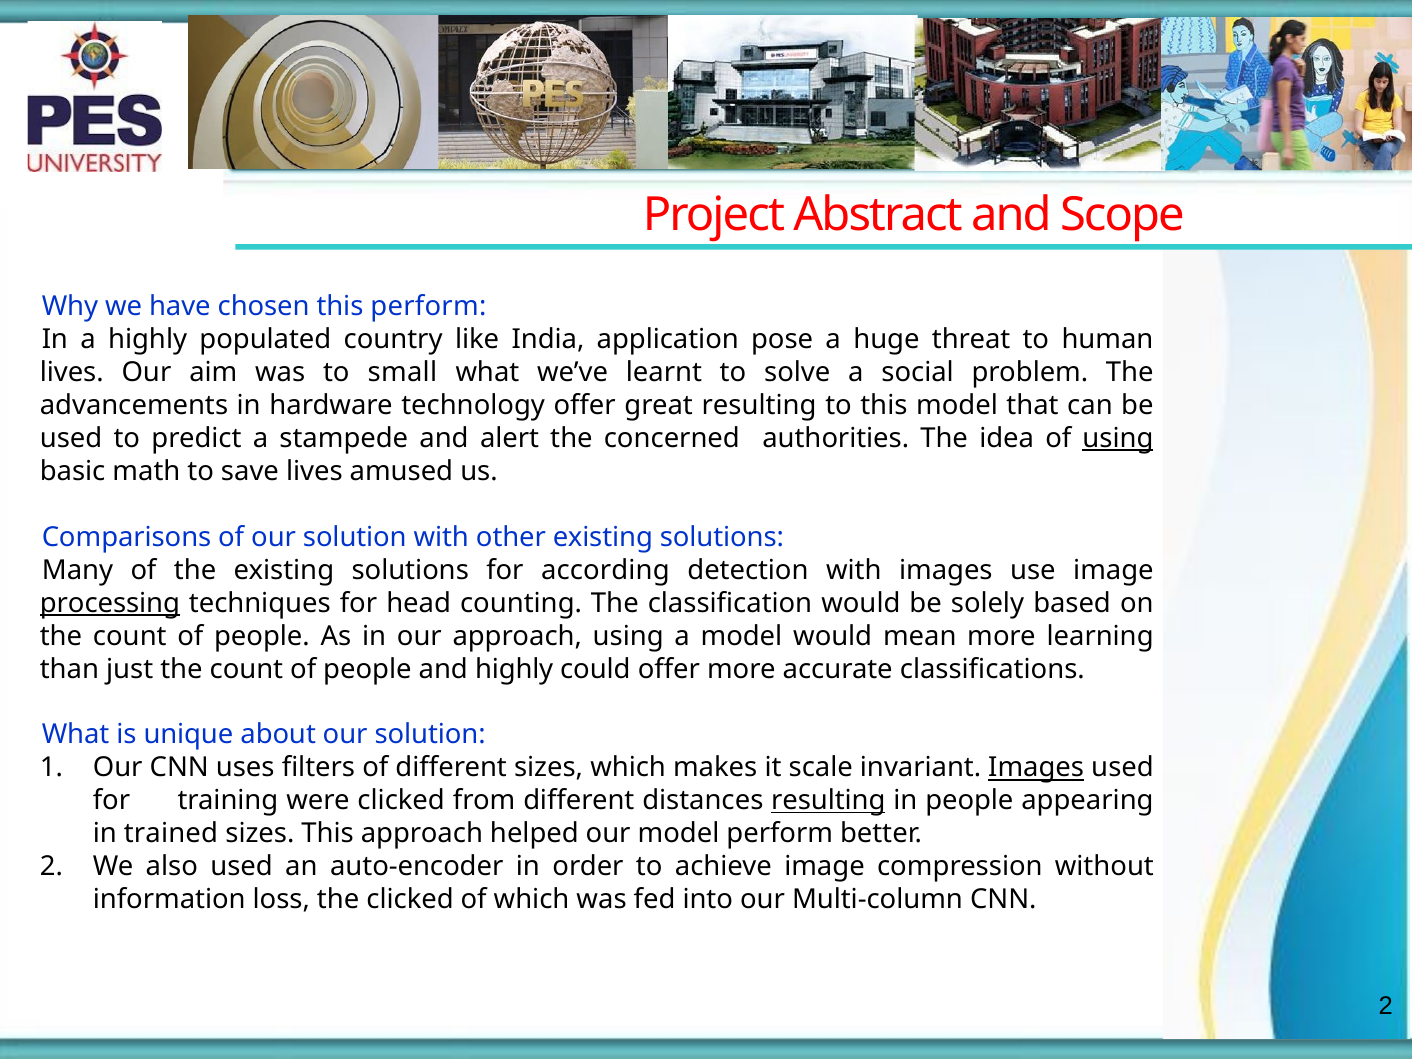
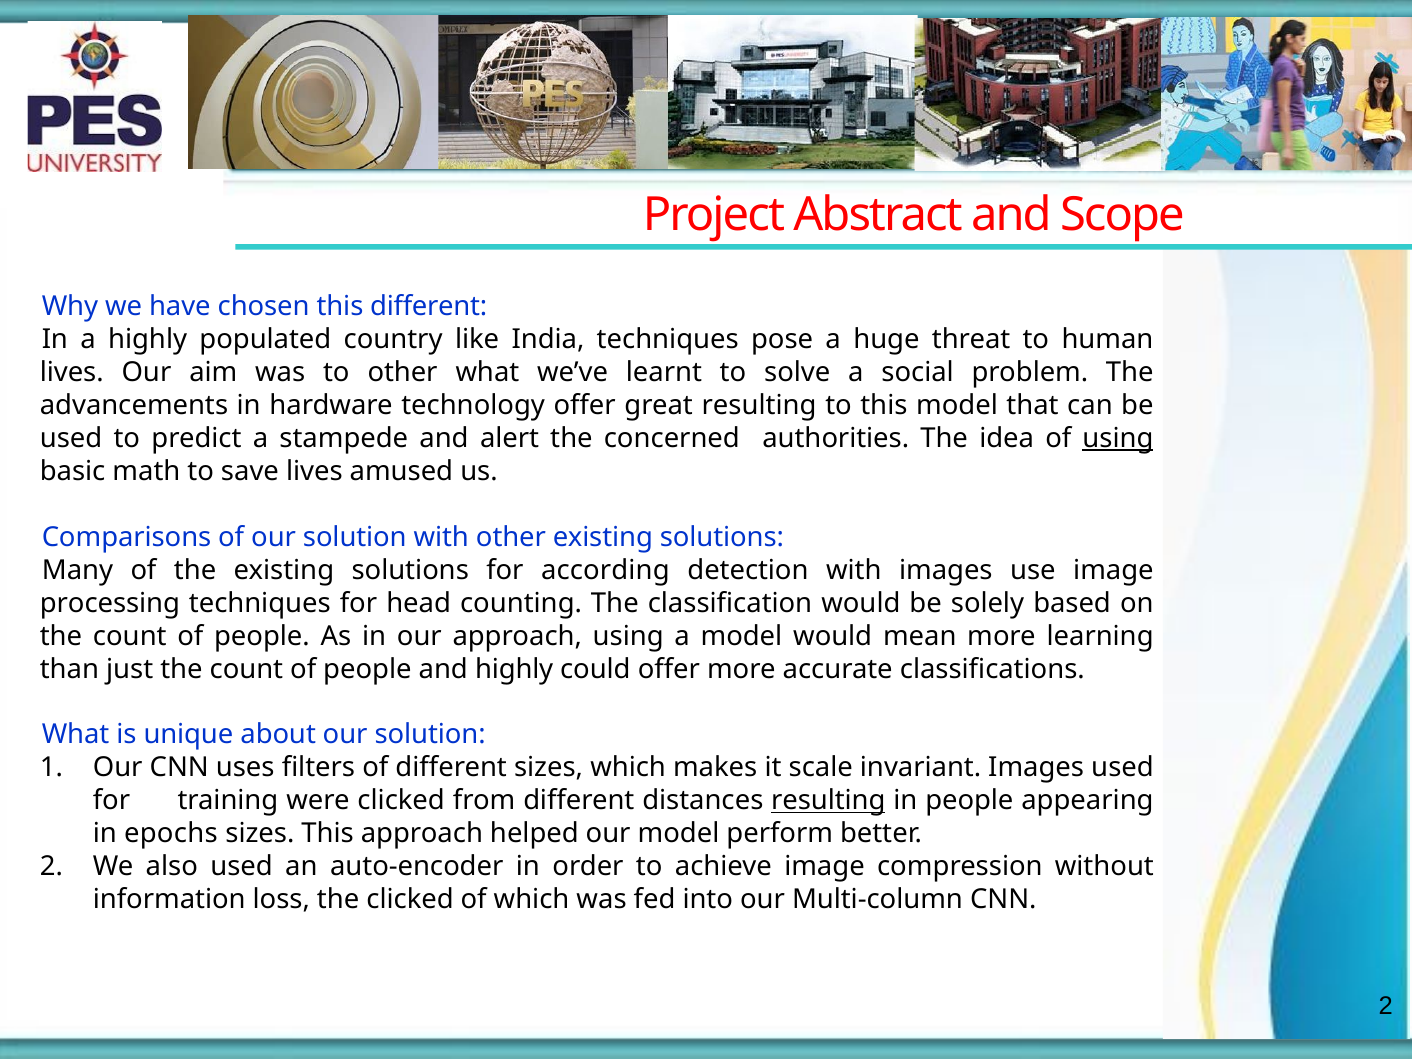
this perform: perform -> different
India application: application -> techniques
to small: small -> other
processing underline: present -> none
Images at (1036, 768) underline: present -> none
trained: trained -> epochs
